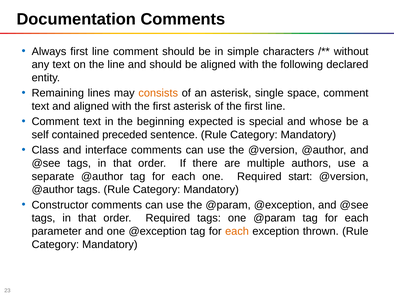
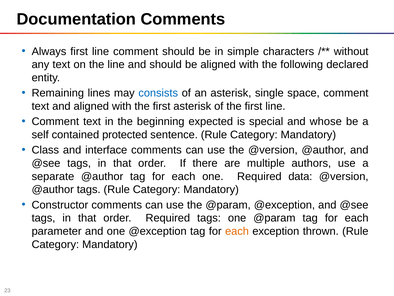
consists colour: orange -> blue
preceded: preceded -> protected
start: start -> data
